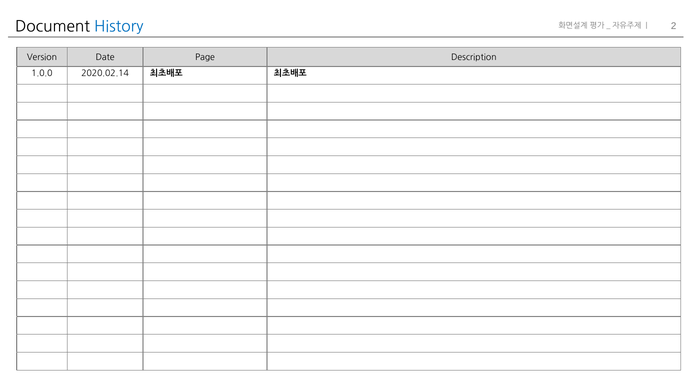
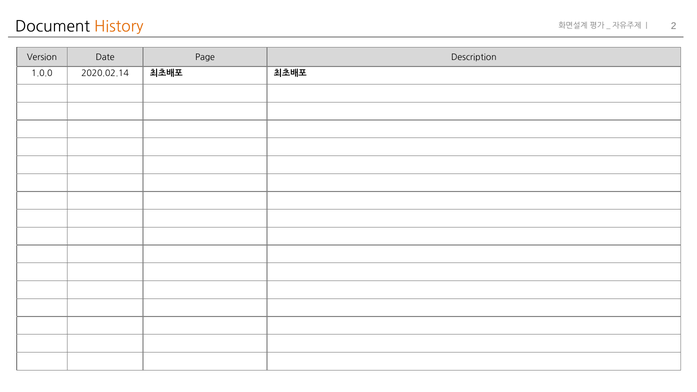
History colour: blue -> orange
